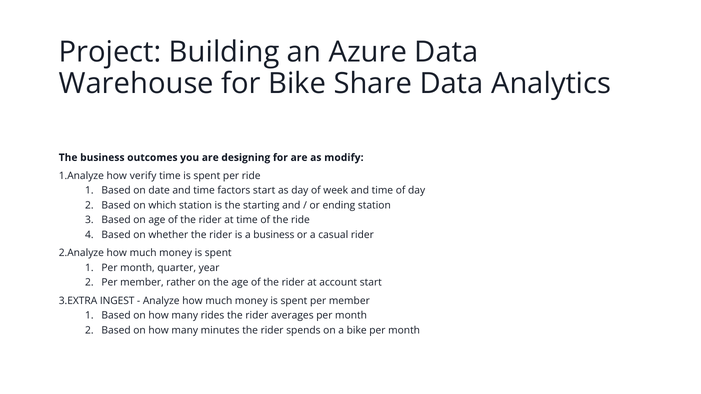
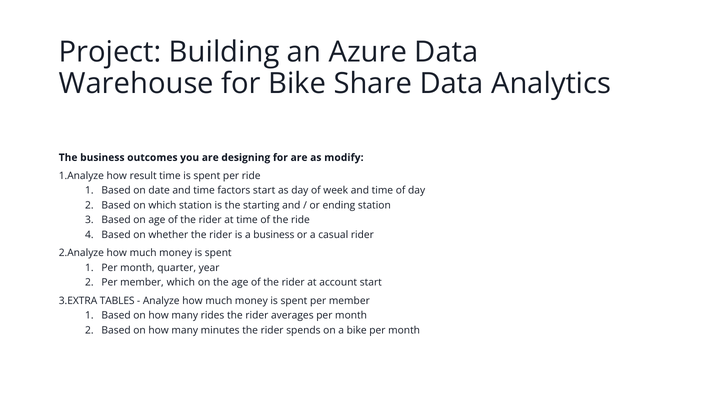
verify: verify -> result
member rather: rather -> which
INGEST: INGEST -> TABLES
